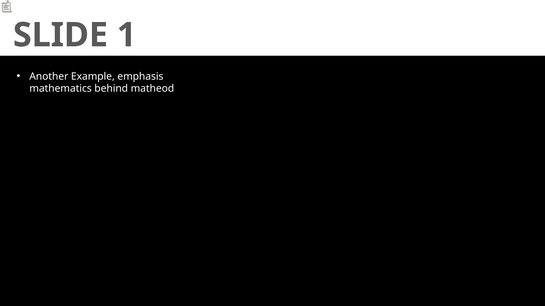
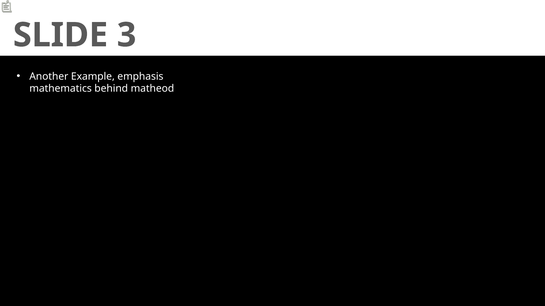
1: 1 -> 3
